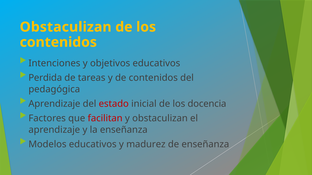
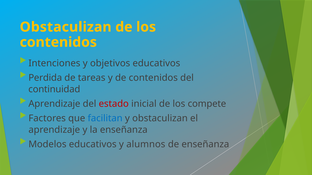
pedagógica: pedagógica -> continuidad
docencia: docencia -> compete
facilitan colour: red -> blue
madurez: madurez -> alumnos
